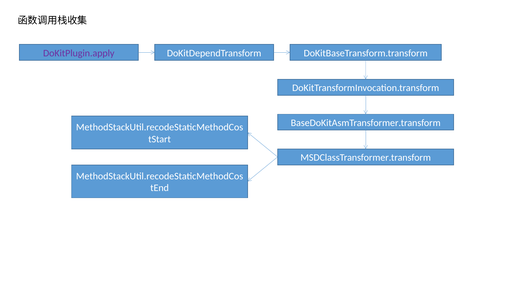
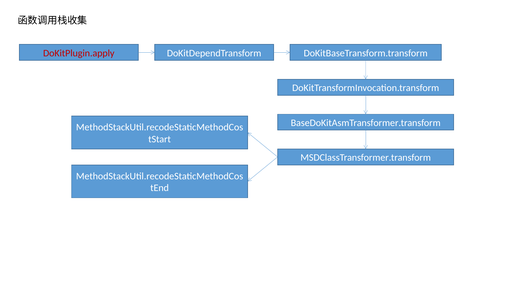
DoKitPlugin.apply colour: purple -> red
